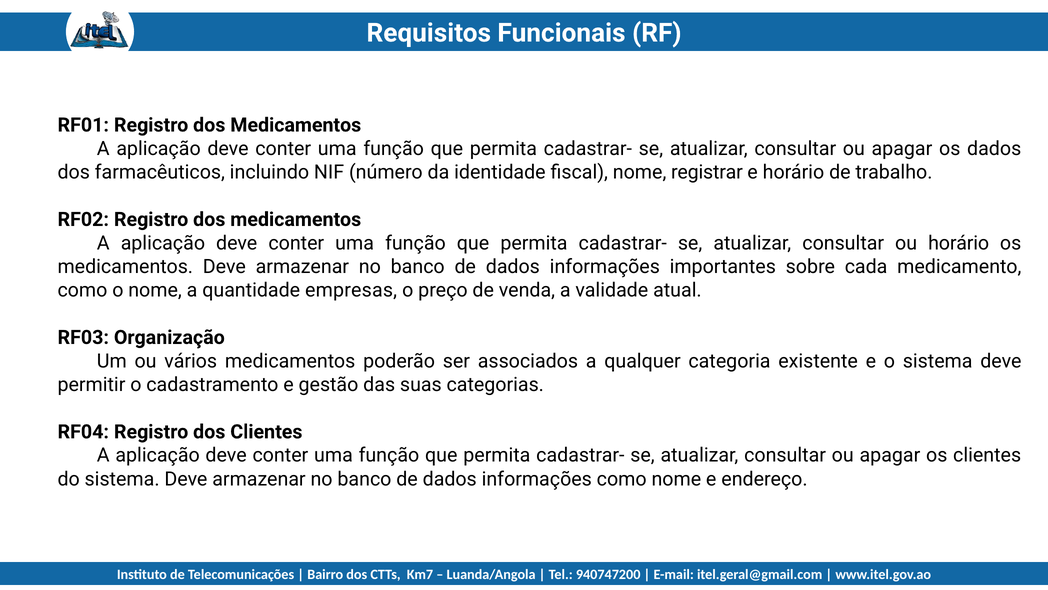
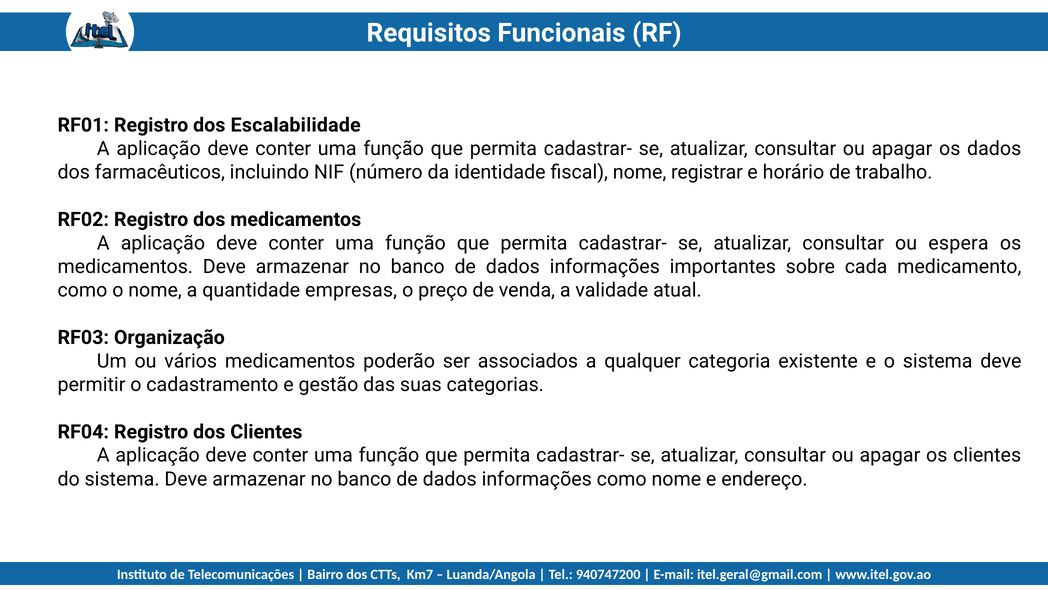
RF01 Registro dos Medicamentos: Medicamentos -> Escalabilidade
ou horário: horário -> espera
